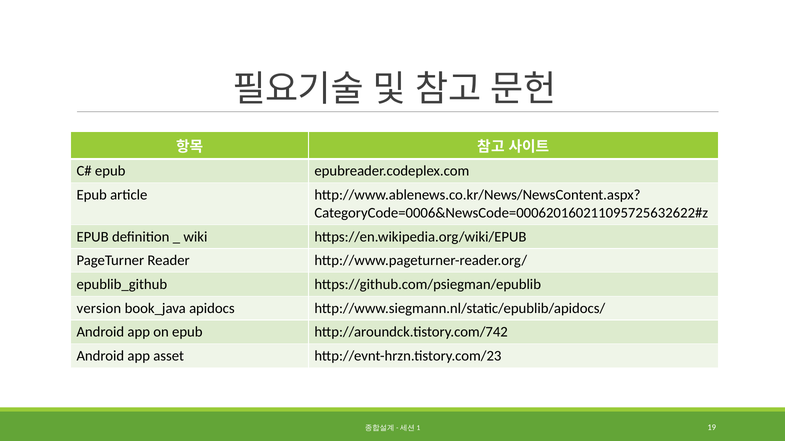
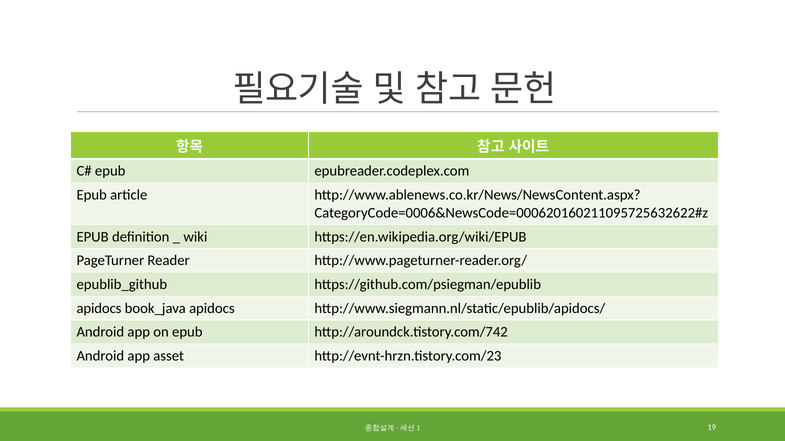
version at (99, 309): version -> apidocs
